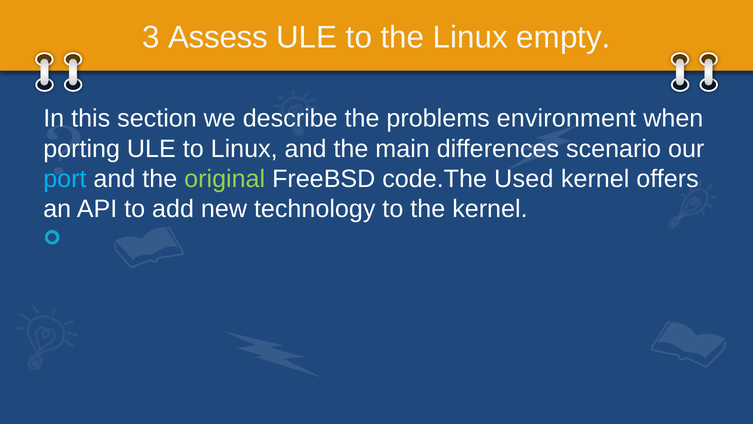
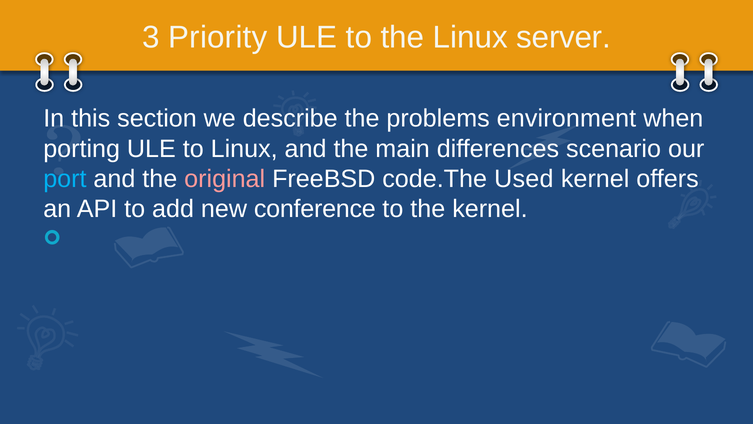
Assess: Assess -> Priority
empty: empty -> server
original colour: light green -> pink
technology: technology -> conference
